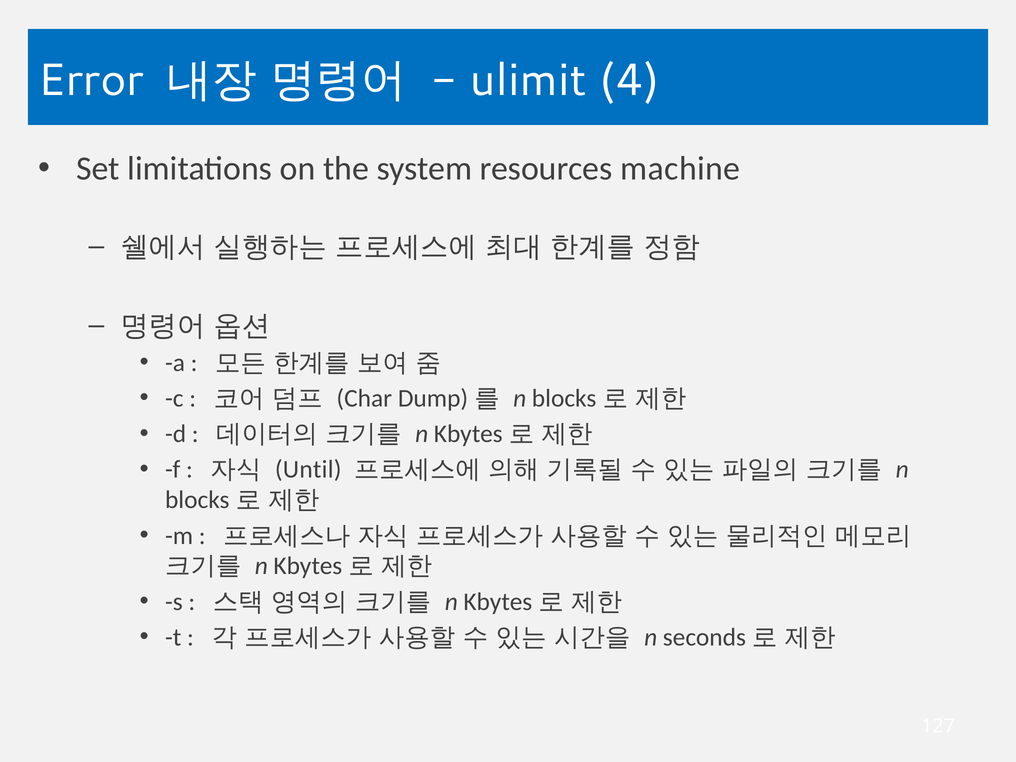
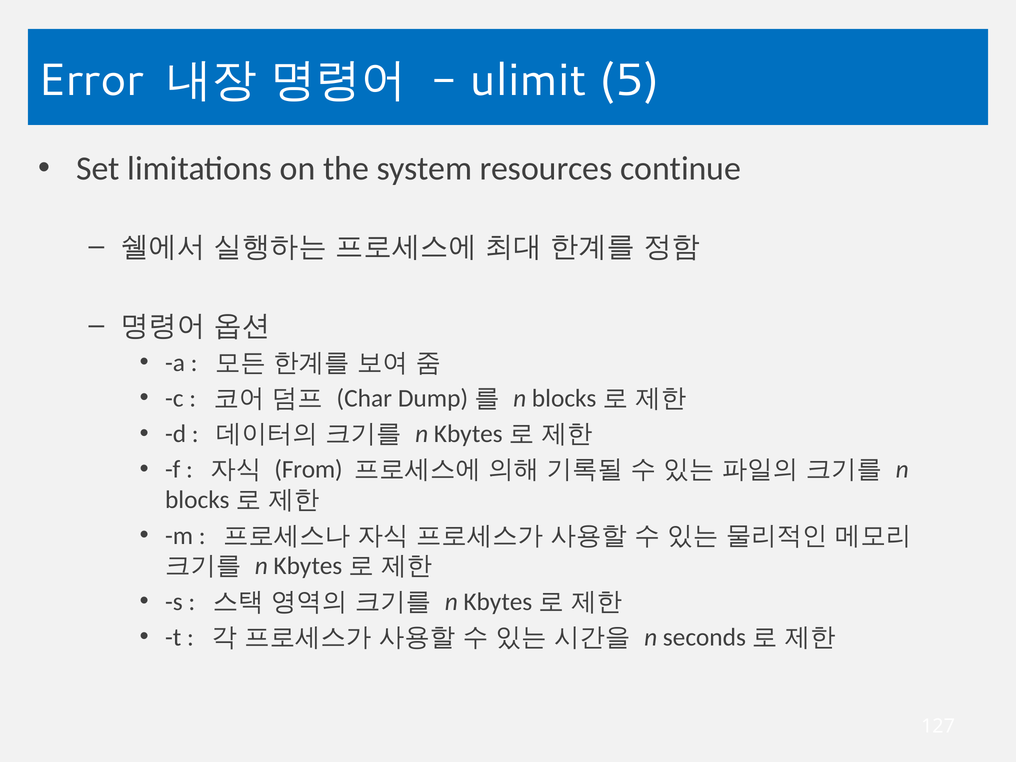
4: 4 -> 5
machine: machine -> continue
Until: Until -> From
